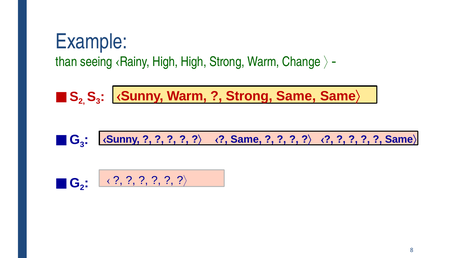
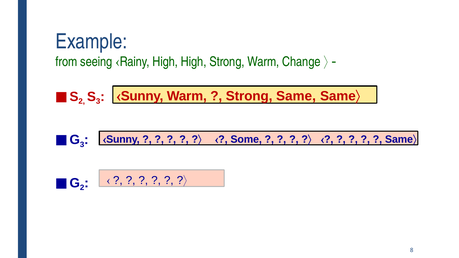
than: than -> from
Same at (246, 140): Same -> Some
